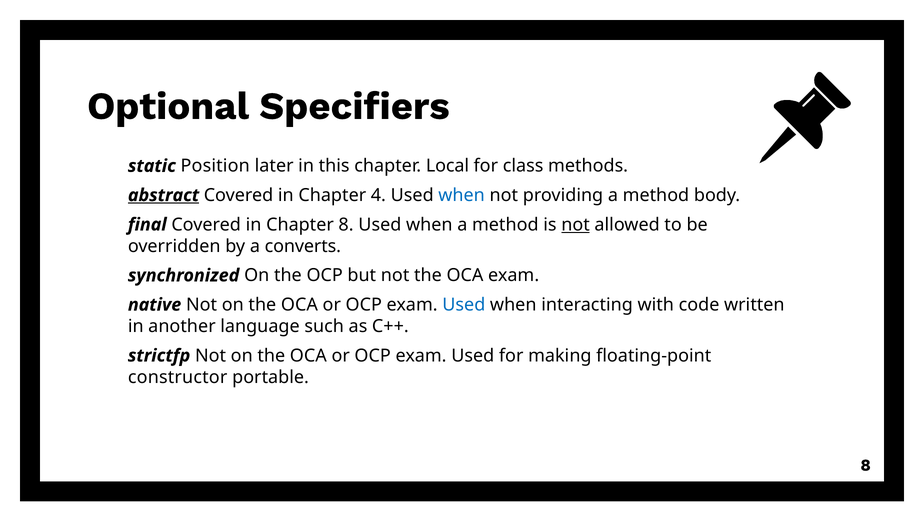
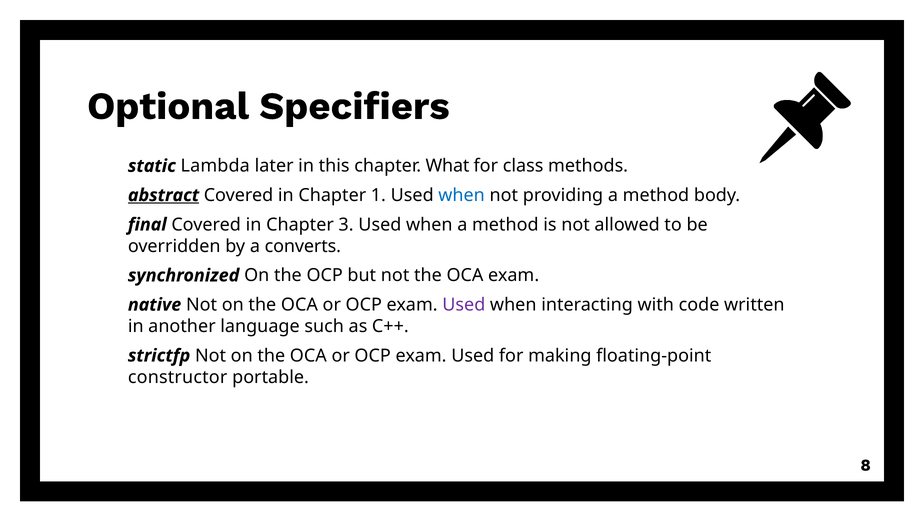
Position: Position -> Lambda
Local: Local -> What
4: 4 -> 1
Chapter 8: 8 -> 3
not at (576, 224) underline: present -> none
Used at (464, 305) colour: blue -> purple
